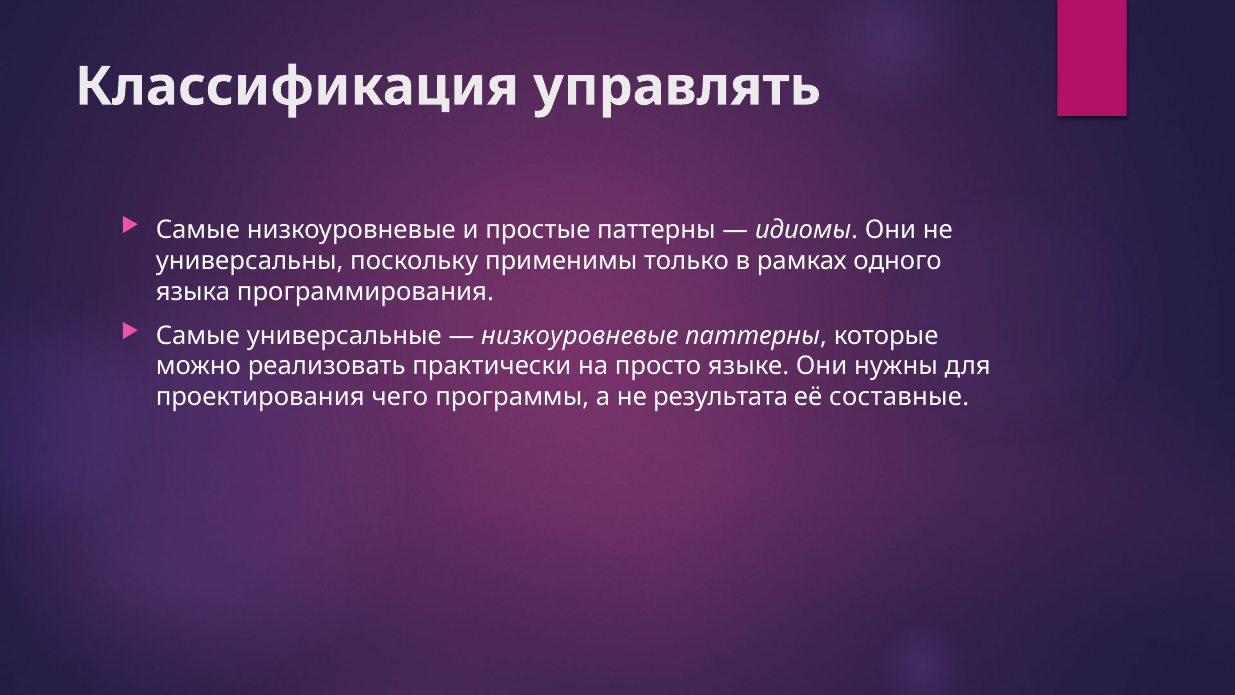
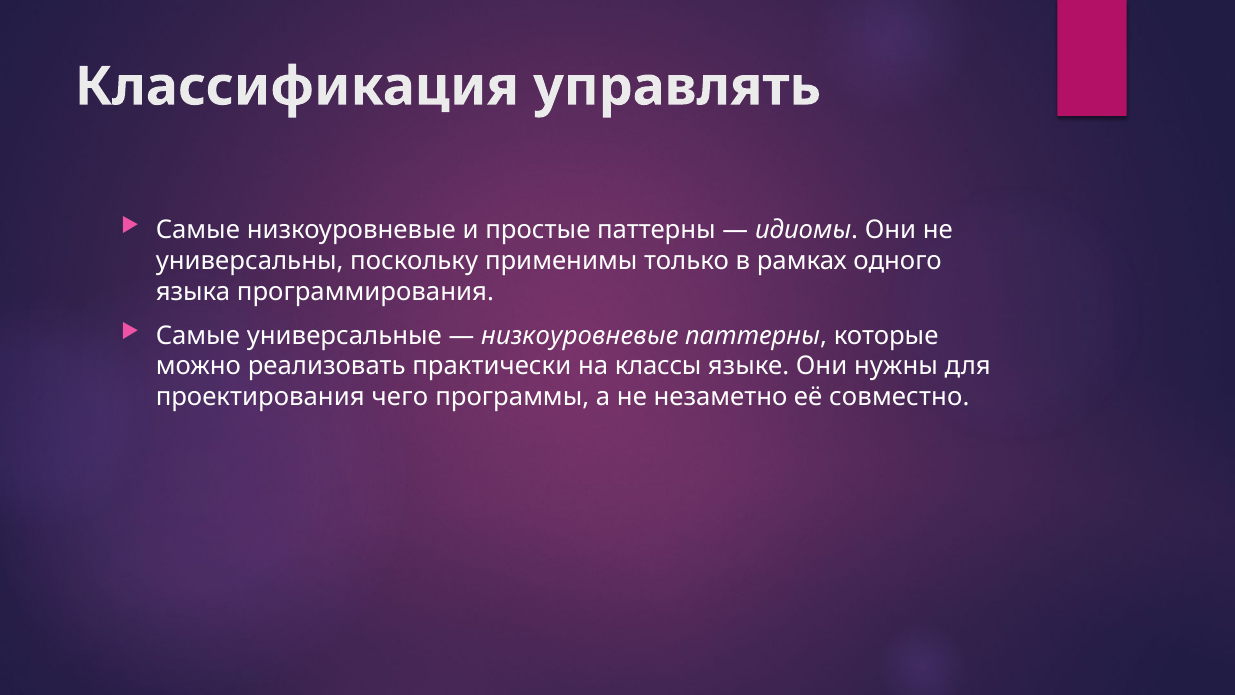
просто: просто -> классы
результата: результата -> незаметно
составные: составные -> совместно
